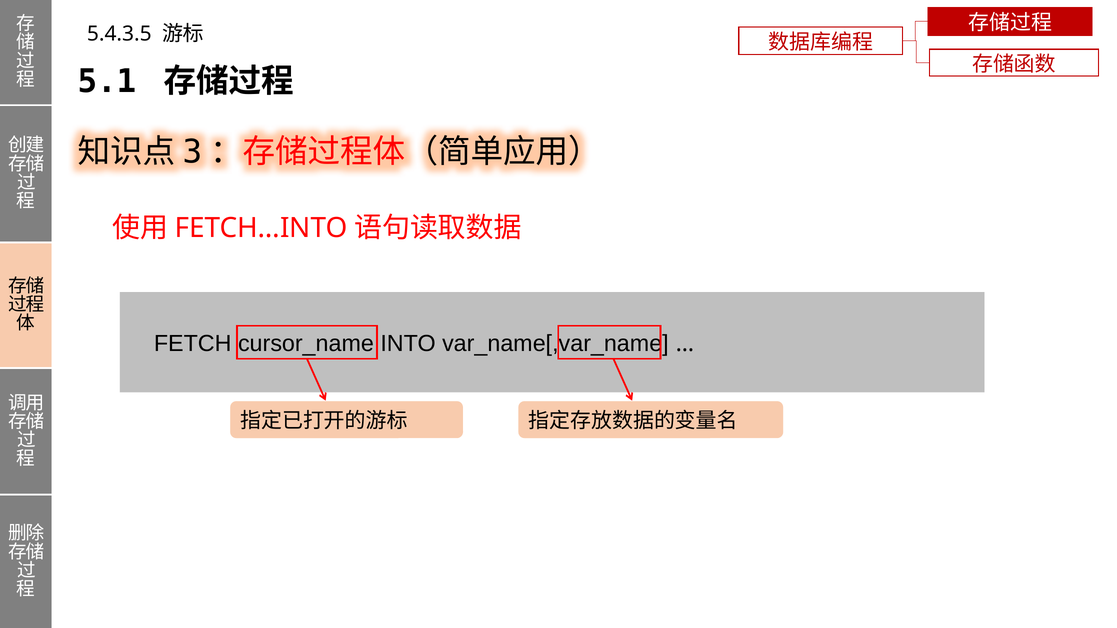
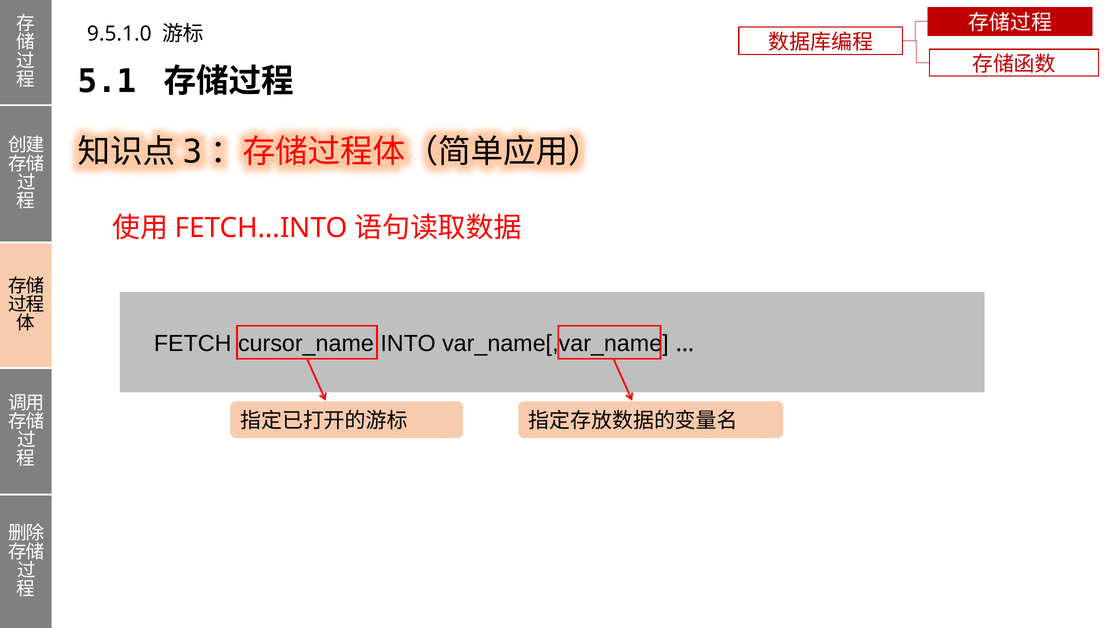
5.4.3.5: 5.4.3.5 -> 9.5.1.0
